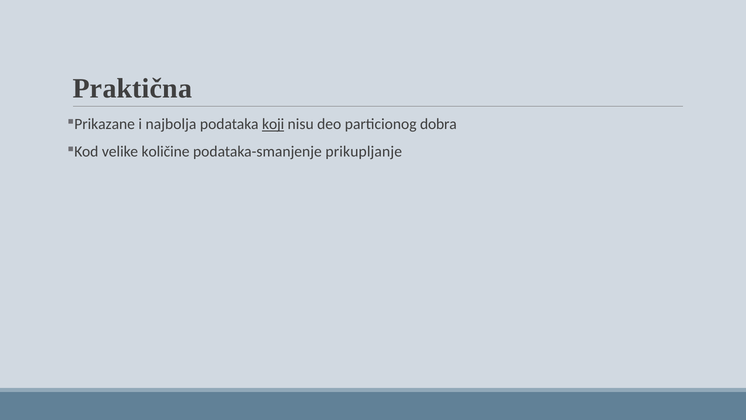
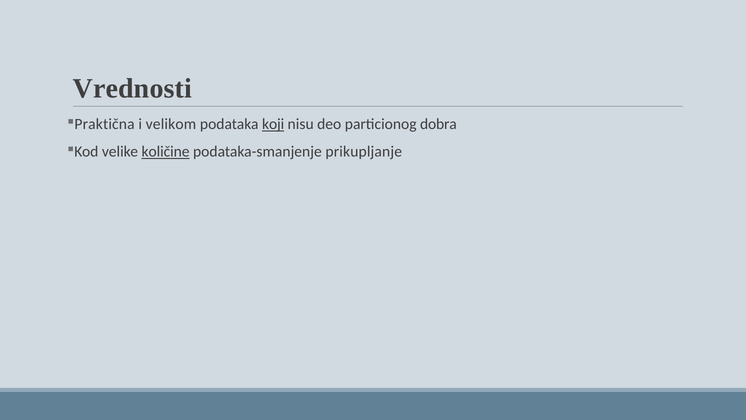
Praktična: Praktična -> Vrednosti
Prikazane: Prikazane -> Praktična
najbolja: najbolja -> velikom
količine underline: none -> present
